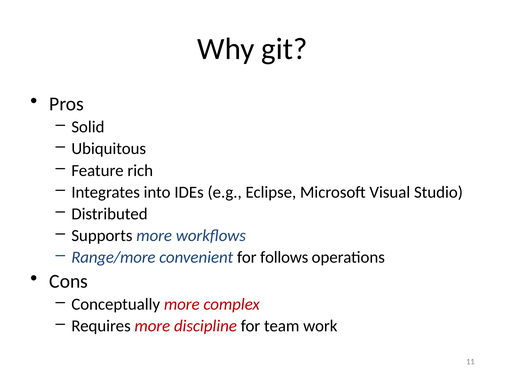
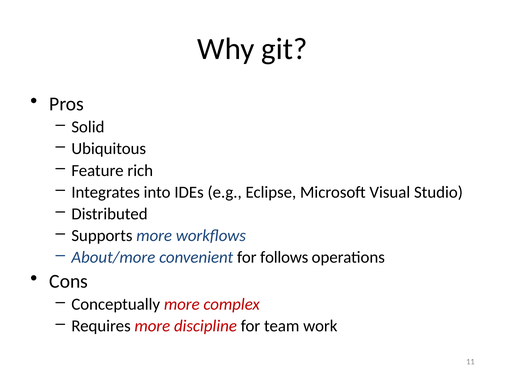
Range/more: Range/more -> About/more
